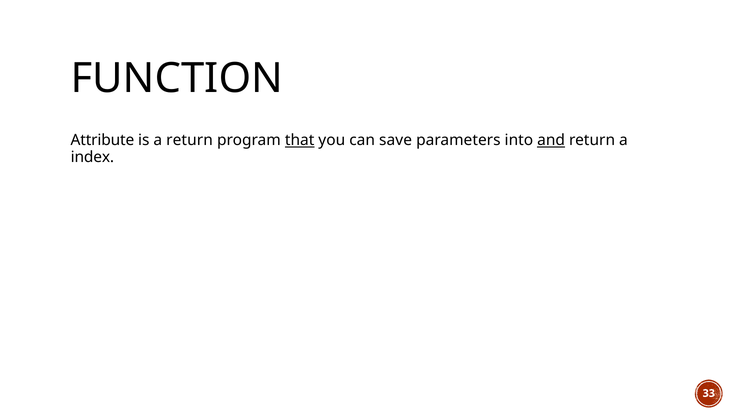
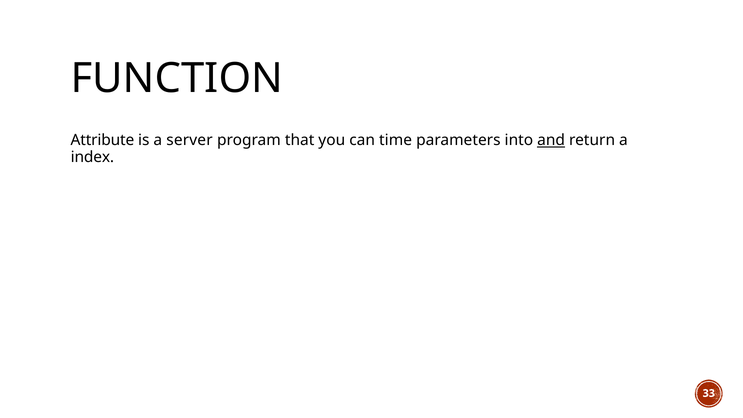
a return: return -> server
that underline: present -> none
save: save -> time
